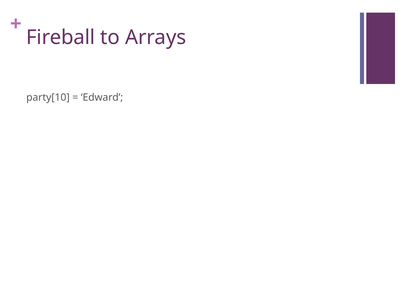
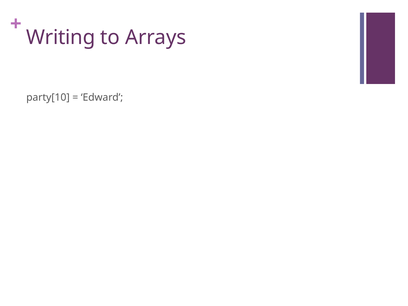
Fireball: Fireball -> Writing
